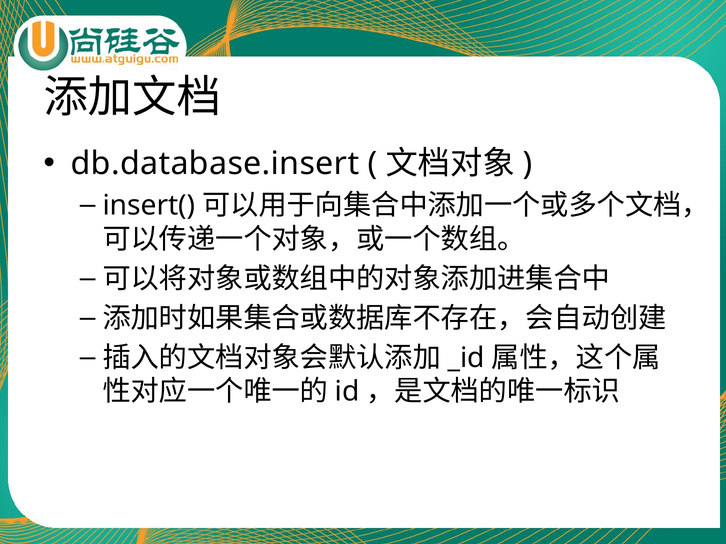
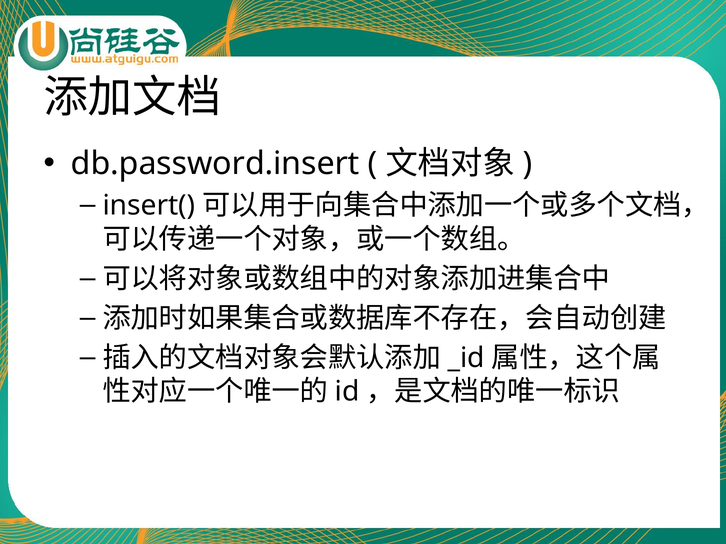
db.database.insert: db.database.insert -> db.password.insert
